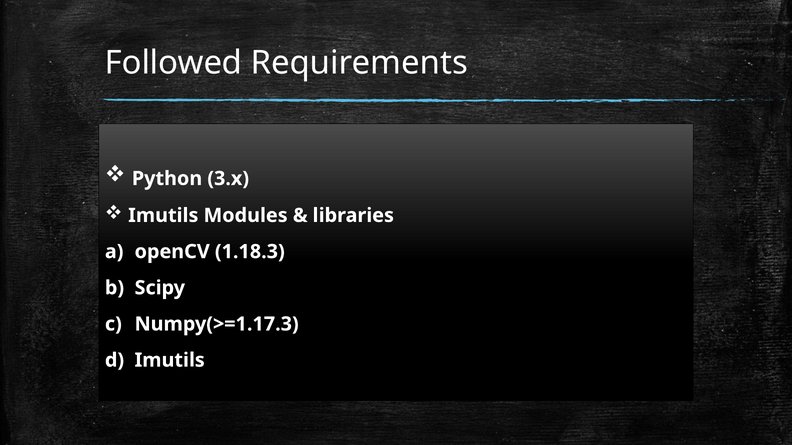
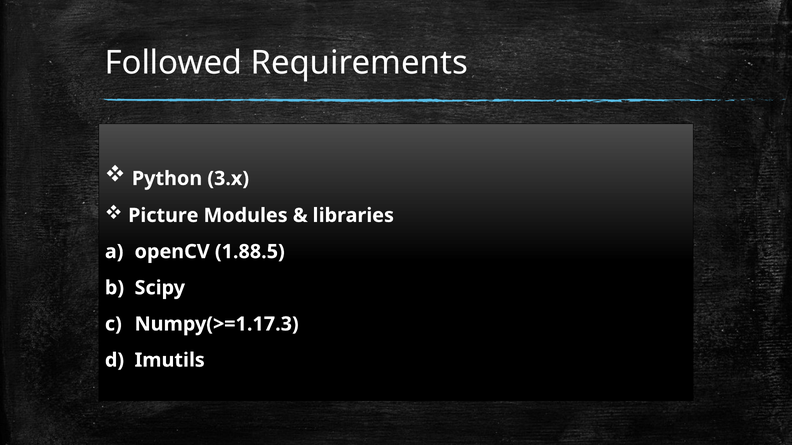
Imutils at (163, 216): Imutils -> Picture
1.18.3: 1.18.3 -> 1.88.5
